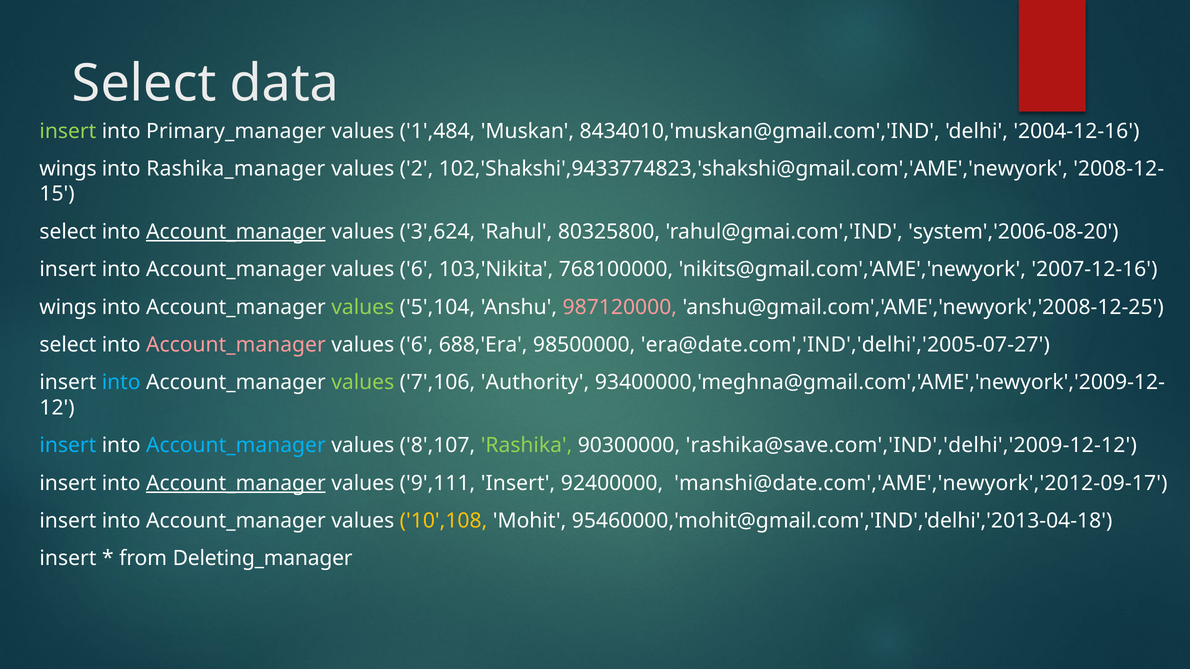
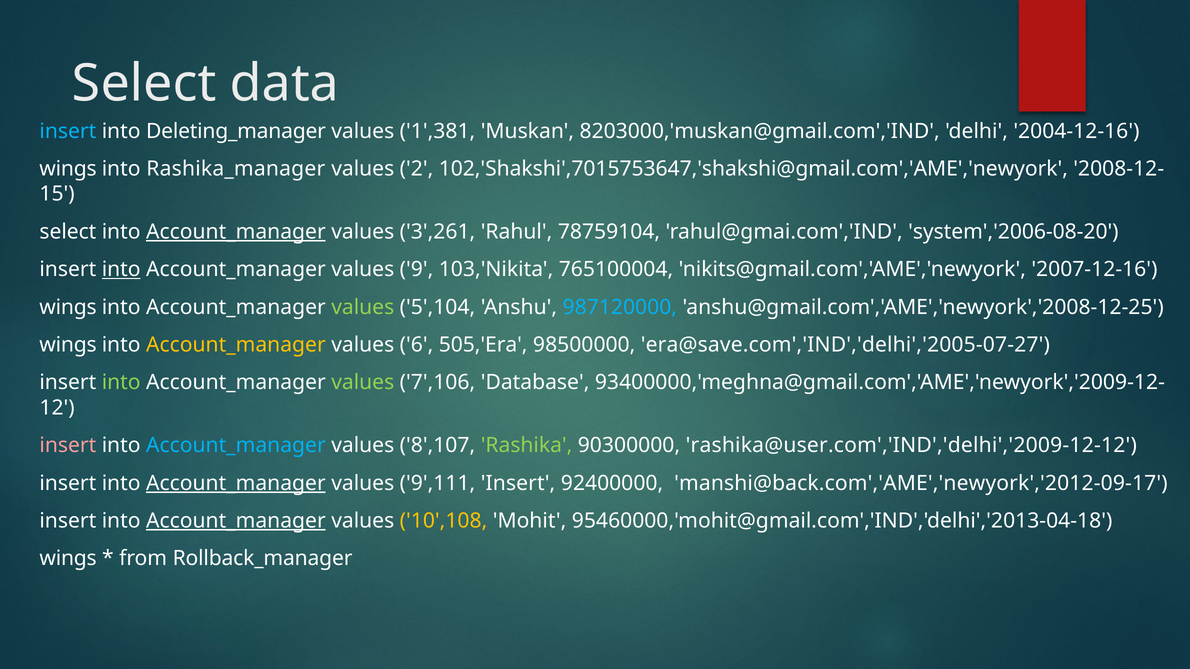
insert at (68, 131) colour: light green -> light blue
Primary_manager: Primary_manager -> Deleting_manager
1',484: 1',484 -> 1',381
8434010,'muskan@gmail.com','IND: 8434010,'muskan@gmail.com','IND -> 8203000,'muskan@gmail.com','IND
102,'Shakshi',9433774823,'shakshi@gmail.com','AME','newyork: 102,'Shakshi',9433774823,'shakshi@gmail.com','AME','newyork -> 102,'Shakshi',7015753647,'shakshi@gmail.com','AME','newyork
3',624: 3',624 -> 3',261
80325800: 80325800 -> 78759104
into at (121, 270) underline: none -> present
6 at (417, 270): 6 -> 9
768100000: 768100000 -> 765100004
987120000 colour: pink -> light blue
select at (68, 345): select -> wings
Account_manager at (236, 345) colour: pink -> yellow
688,'Era: 688,'Era -> 505,'Era
era@date.com','IND','delhi','2005-07-27: era@date.com','IND','delhi','2005-07-27 -> era@save.com','IND','delhi','2005-07-27
into at (121, 383) colour: light blue -> light green
Authority: Authority -> Database
insert at (68, 446) colour: light blue -> pink
rashika@save.com','IND','delhi','2009-12-12: rashika@save.com','IND','delhi','2009-12-12 -> rashika@user.com','IND','delhi','2009-12-12
manshi@date.com','AME','newyork','2012-09-17: manshi@date.com','AME','newyork','2012-09-17 -> manshi@back.com','AME','newyork','2012-09-17
Account_manager at (236, 521) underline: none -> present
insert at (68, 559): insert -> wings
Deleting_manager: Deleting_manager -> Rollback_manager
